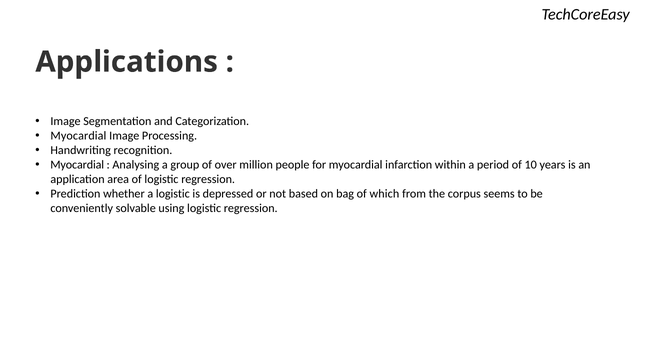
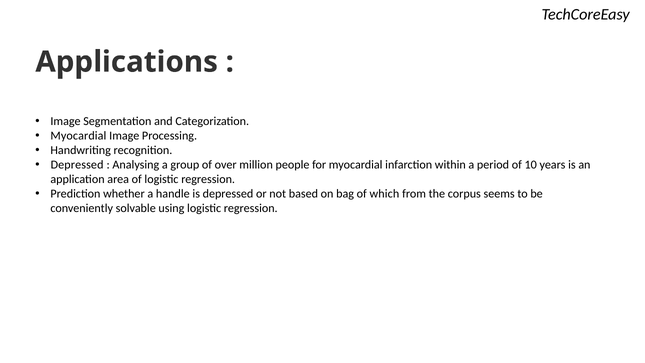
Myocardial at (77, 165): Myocardial -> Depressed
a logistic: logistic -> handle
